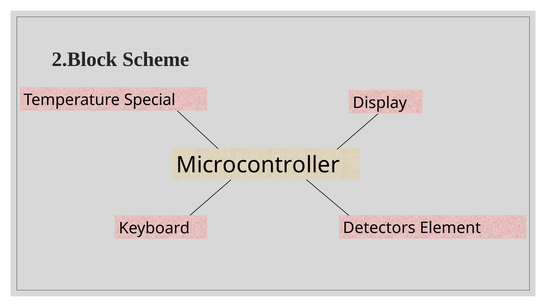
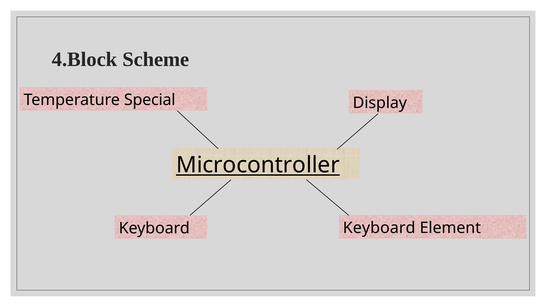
2.Block: 2.Block -> 4.Block
Microcontroller underline: none -> present
Keyboard Detectors: Detectors -> Keyboard
